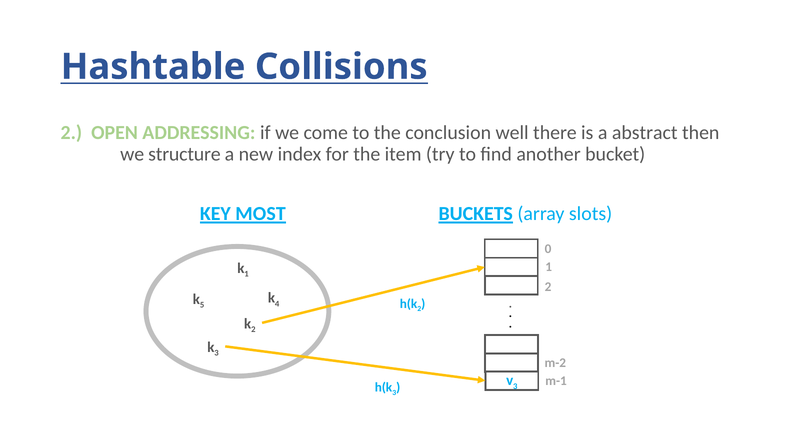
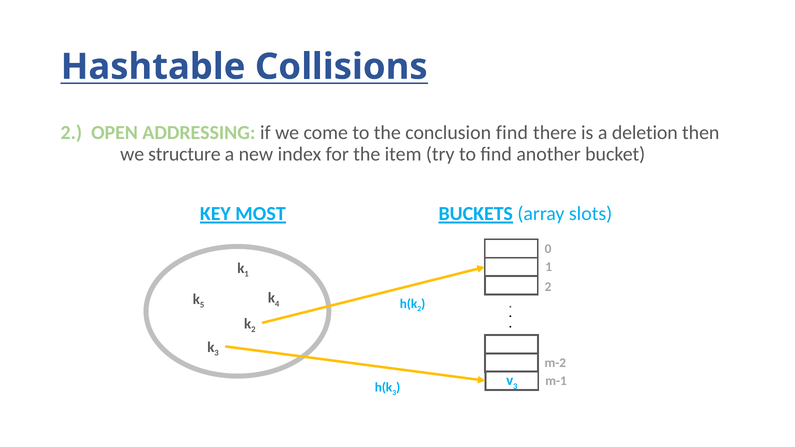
conclusion well: well -> find
abstract: abstract -> deletion
